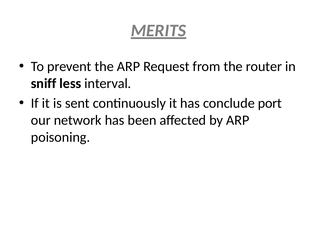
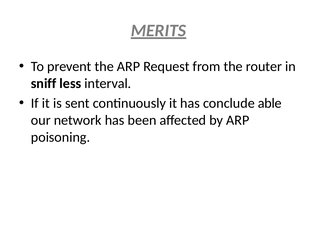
port: port -> able
